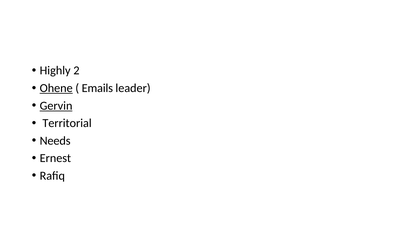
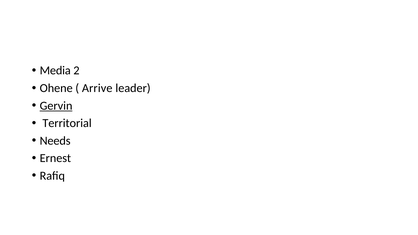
Highly: Highly -> Media
Ohene underline: present -> none
Emails: Emails -> Arrive
